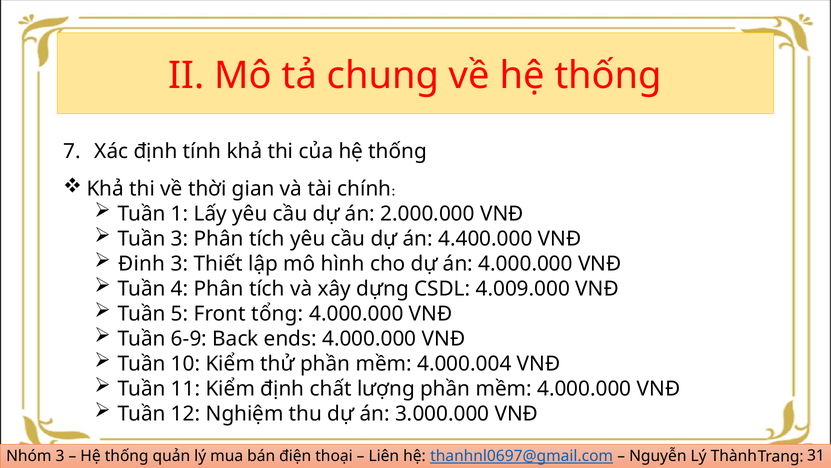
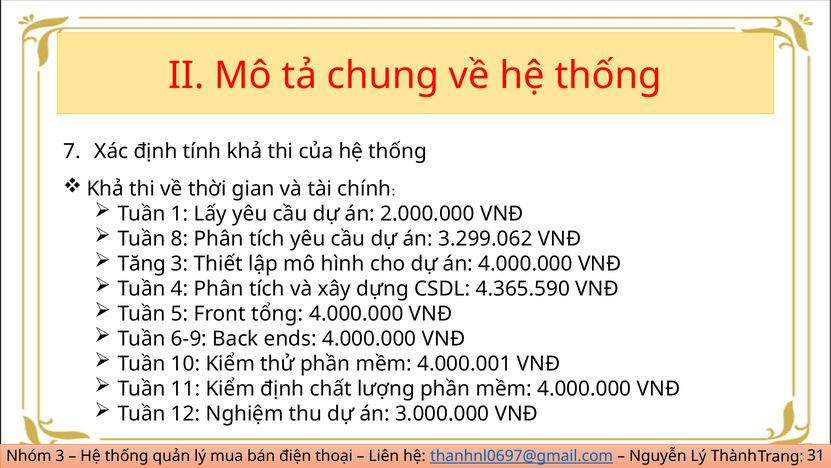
Tuần 3: 3 -> 8
4.400.000: 4.400.000 -> 3.299.062
Đinh: Đinh -> Tăng
4.009.000: 4.009.000 -> 4.365.590
4.000.004: 4.000.004 -> 4.000.001
